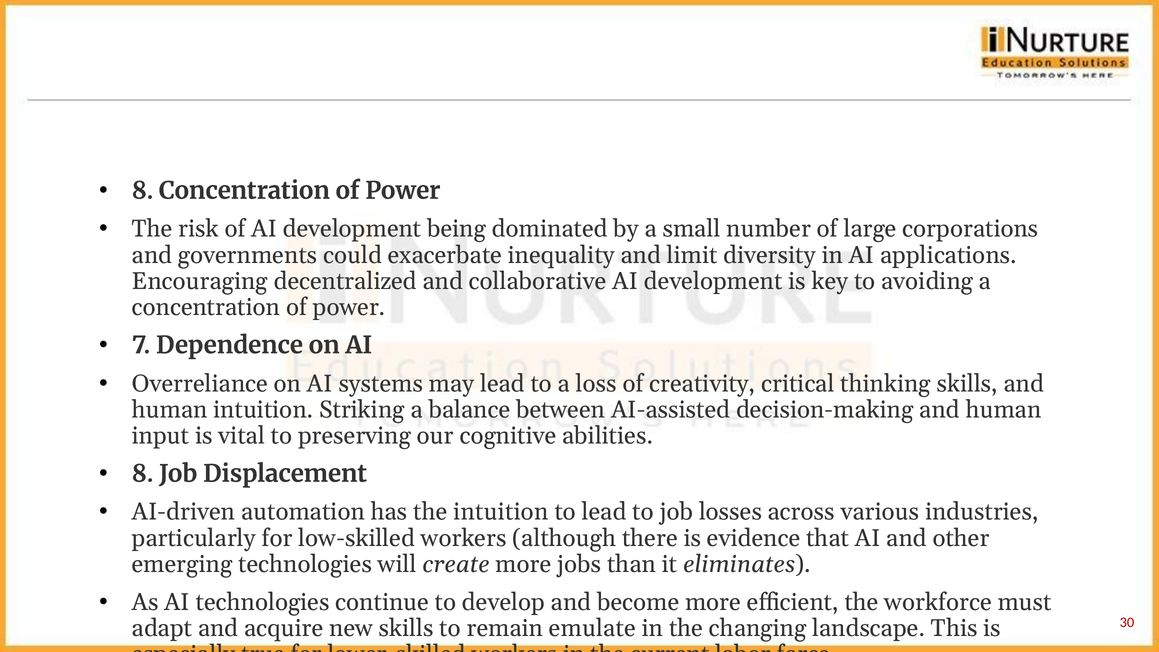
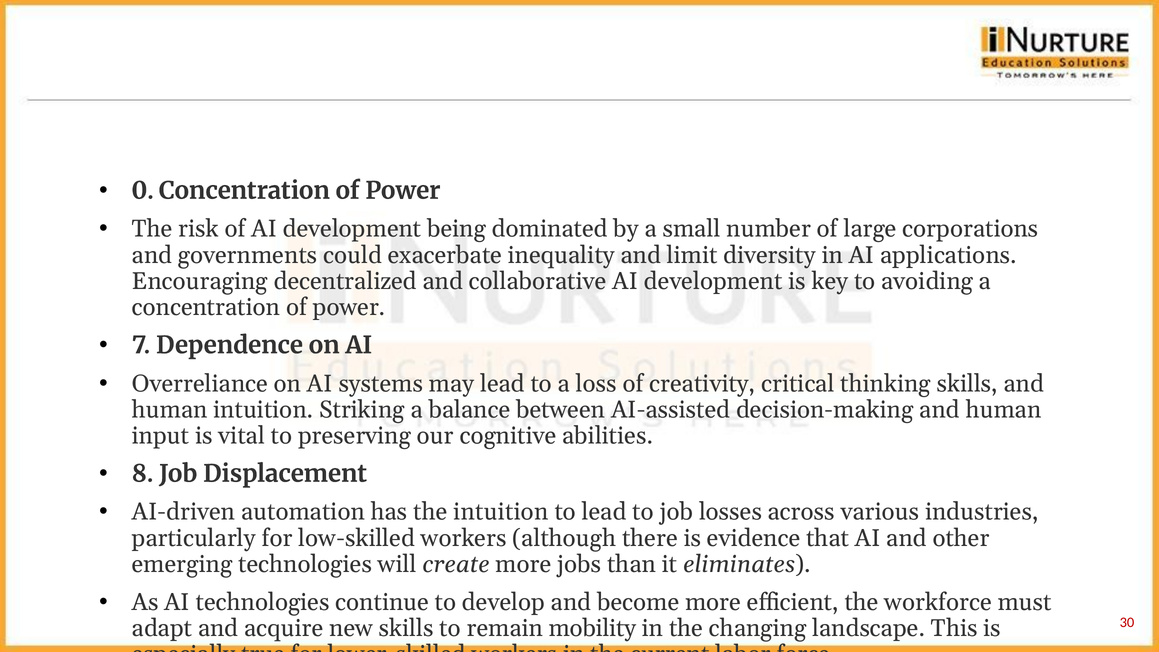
8 at (143, 191): 8 -> 0
emulate: emulate -> mobility
